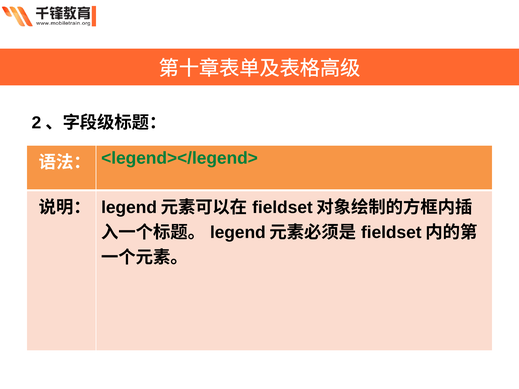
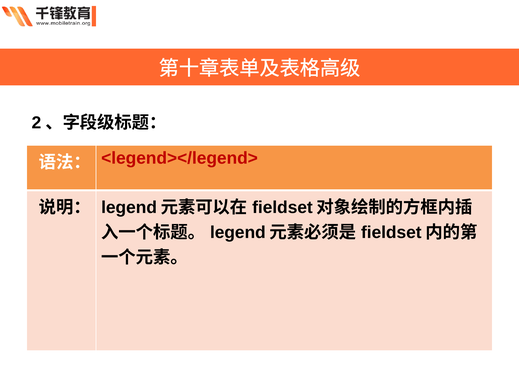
<legend></legend> colour: green -> red
